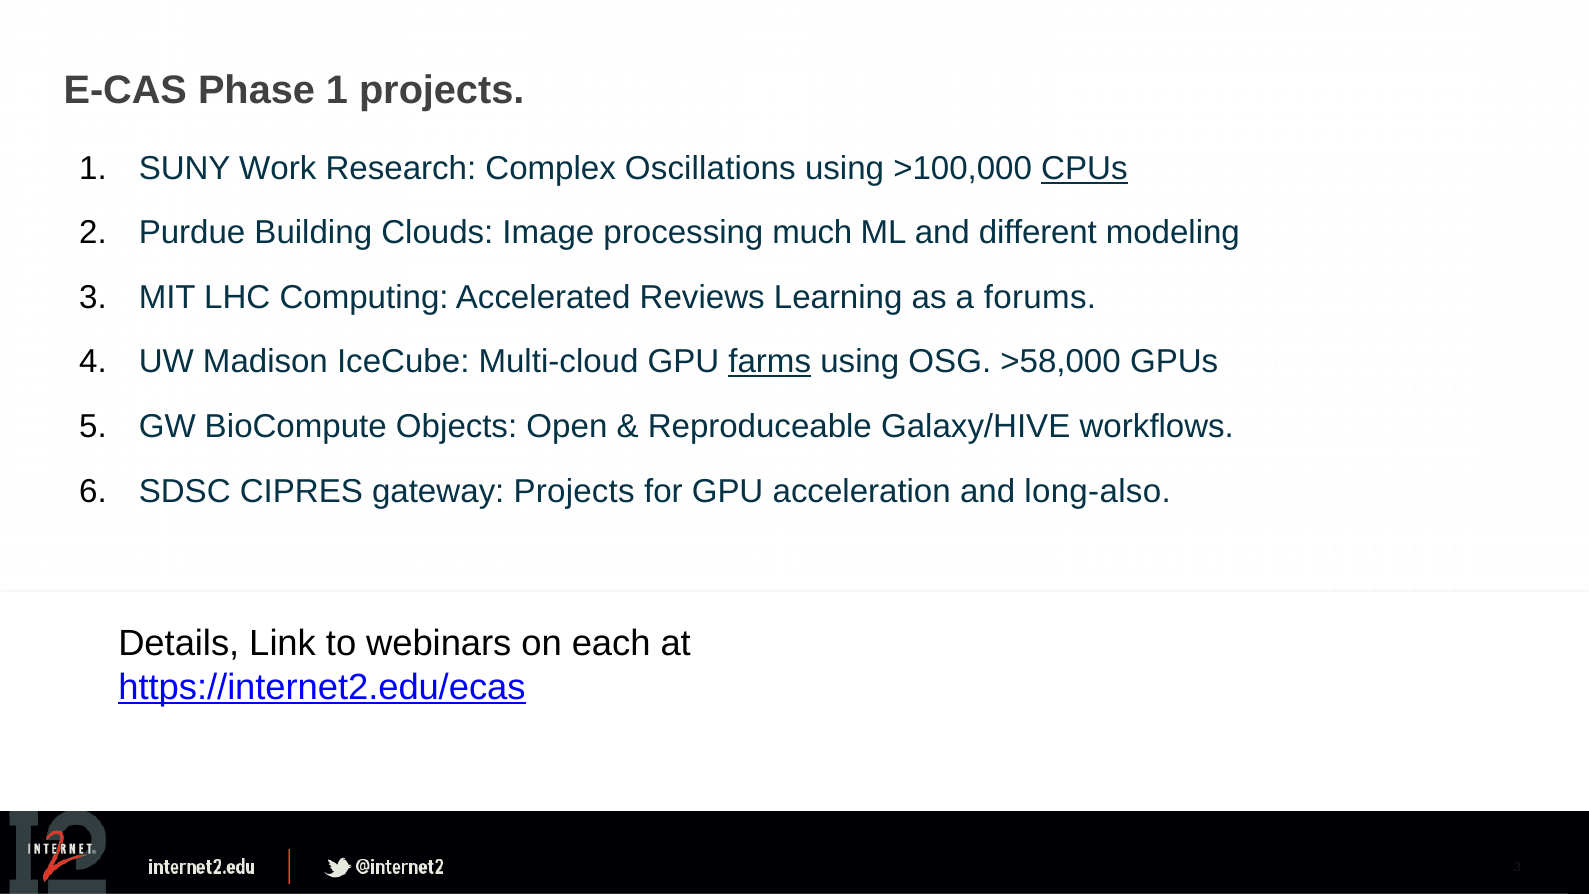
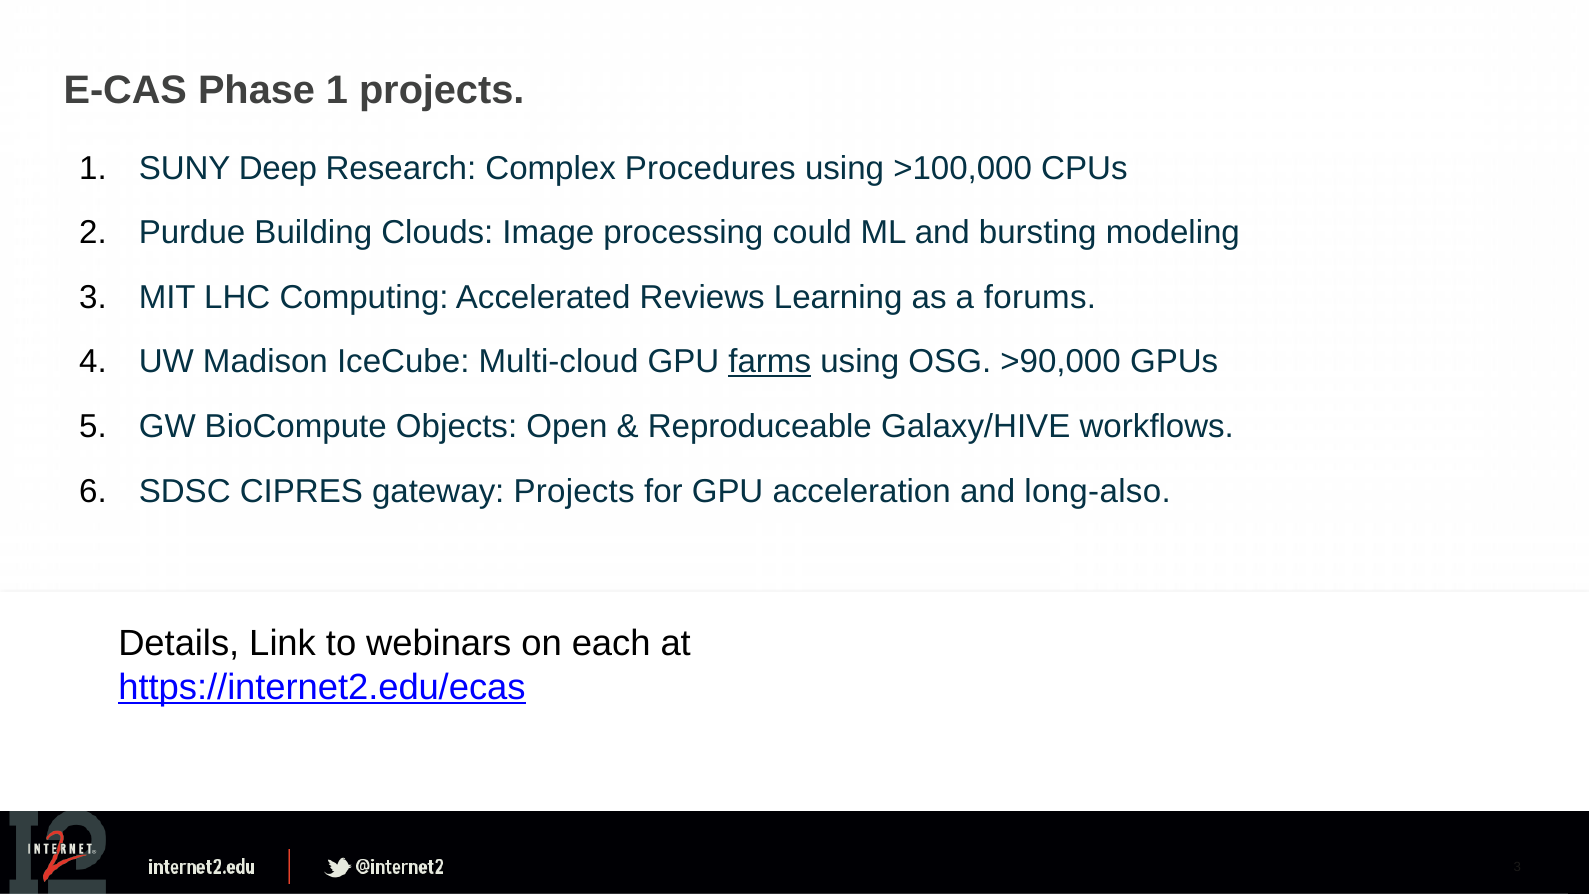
Work: Work -> Deep
Oscillations: Oscillations -> Procedures
CPUs underline: present -> none
much: much -> could
different: different -> bursting
>58,000: >58,000 -> >90,000
